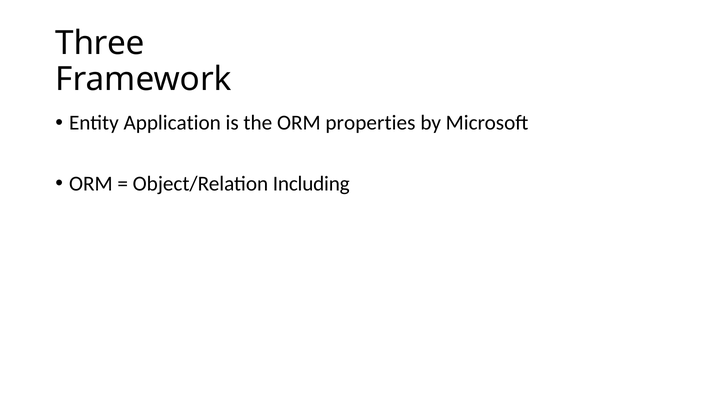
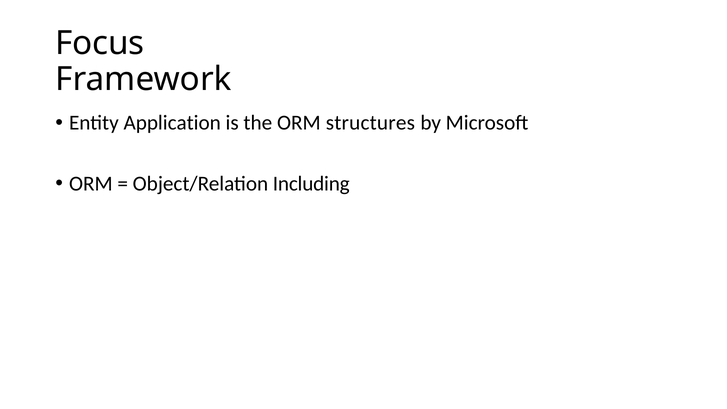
Three: Three -> Focus
properties: properties -> structures
